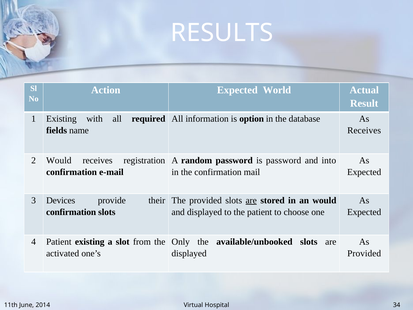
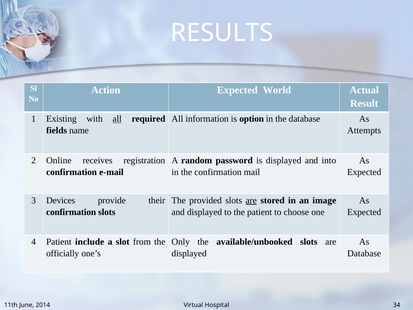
all at (117, 119) underline: none -> present
Receives at (364, 131): Receives -> Attempts
2 Would: Would -> Online
is password: password -> displayed
an would: would -> image
Patient existing: existing -> include
activated: activated -> officially
Provided at (364, 253): Provided -> Database
